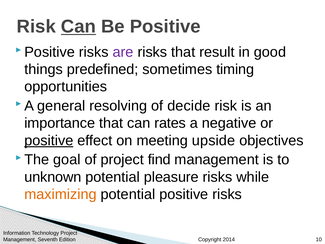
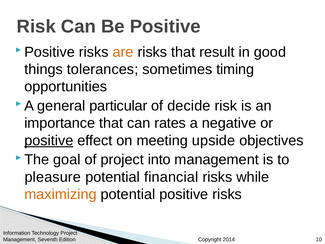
Can at (78, 26) underline: present -> none
are colour: purple -> orange
predefined: predefined -> tolerances
resolving: resolving -> particular
find: find -> into
unknown: unknown -> pleasure
pleasure: pleasure -> financial
